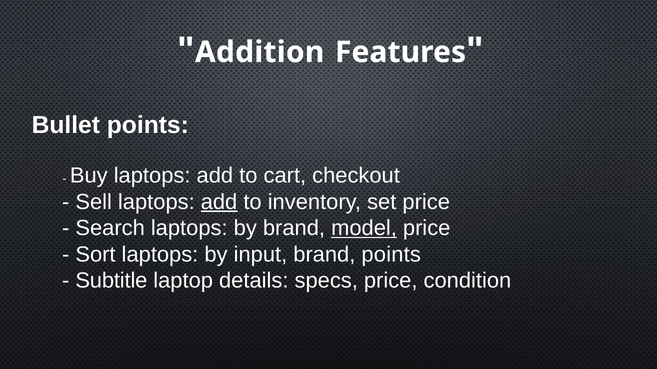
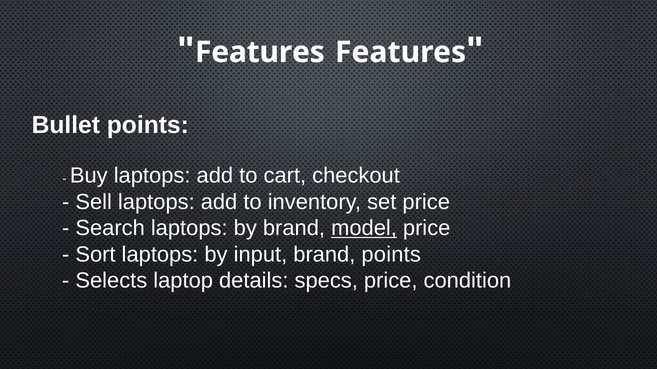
Addition at (260, 52): Addition -> Features
add at (219, 202) underline: present -> none
Subtitle: Subtitle -> Selects
